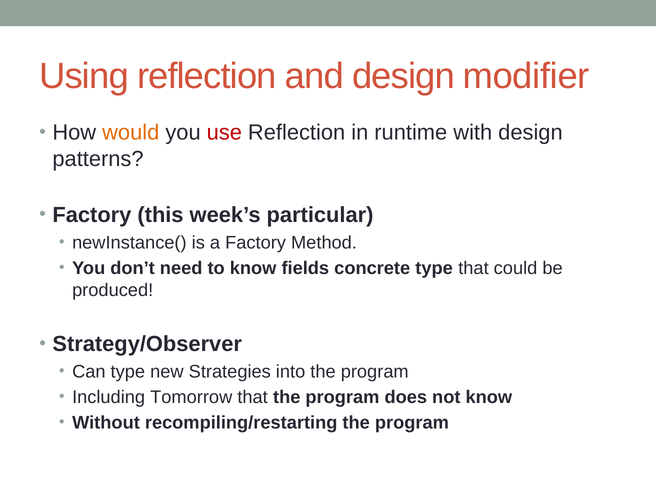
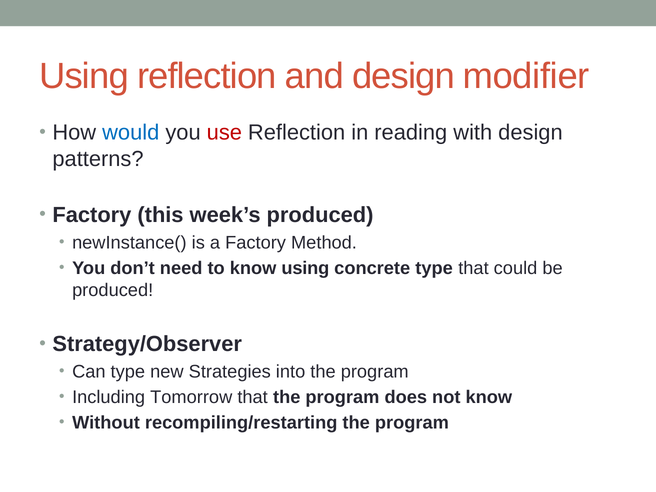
would colour: orange -> blue
runtime: runtime -> reading
week’s particular: particular -> produced
know fields: fields -> using
